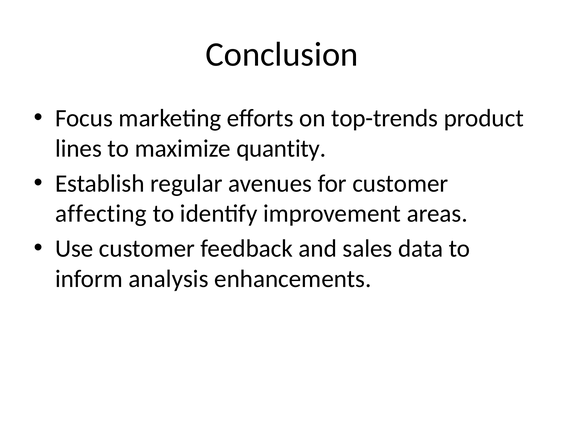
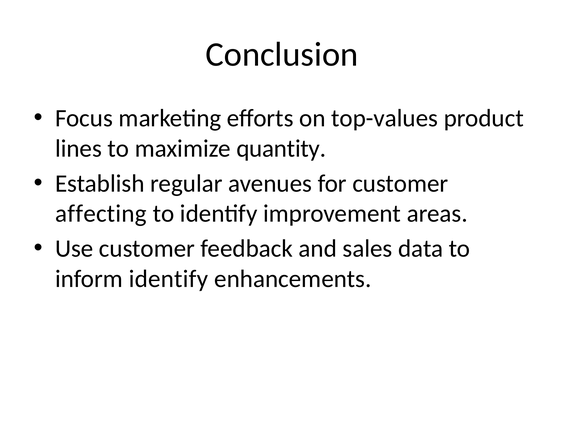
top-trends: top-trends -> top-values
inform analysis: analysis -> identify
